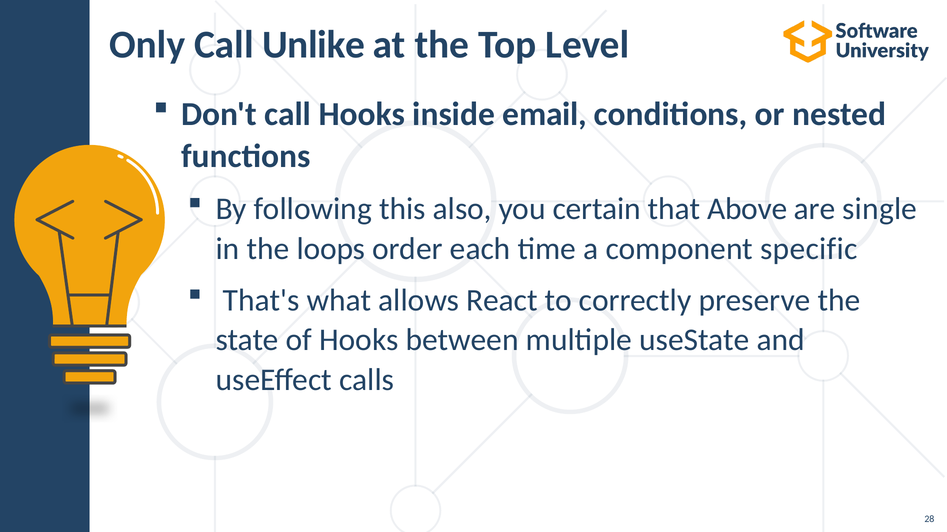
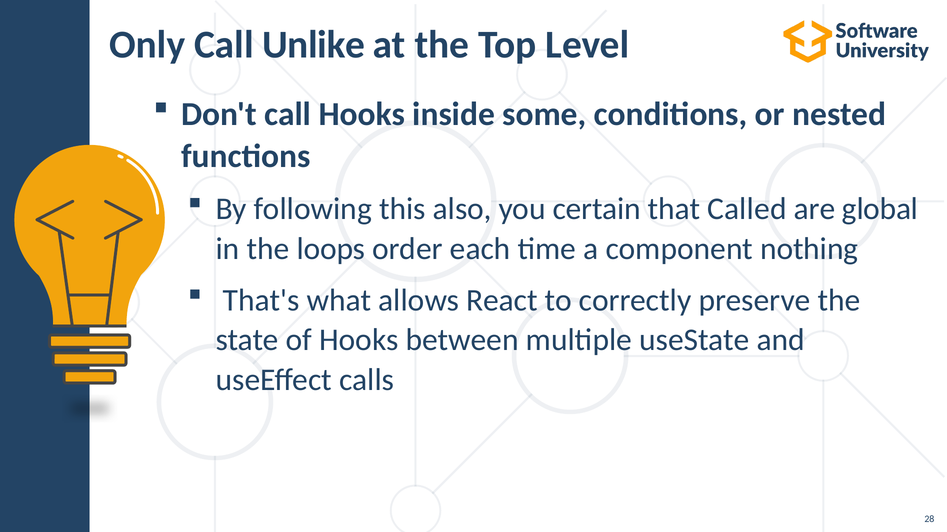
email: email -> some
Above: Above -> Called
single: single -> global
specific: specific -> nothing
